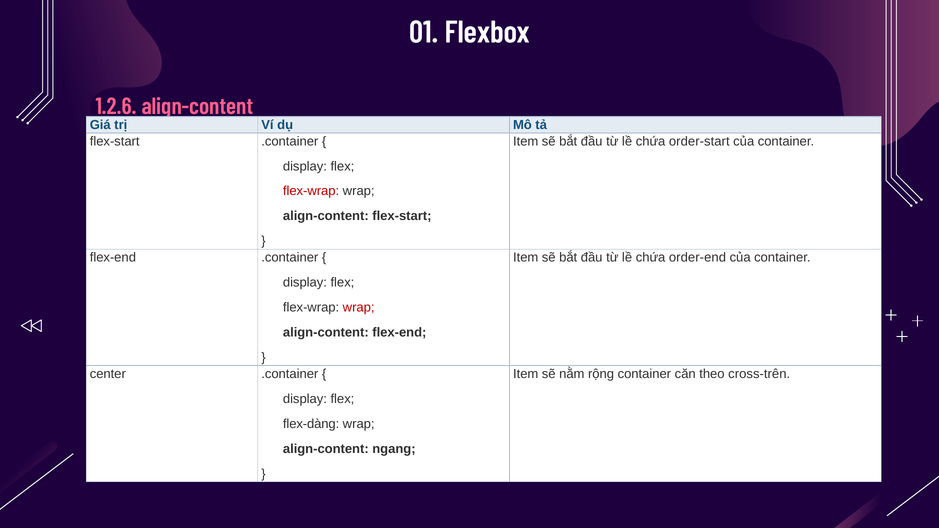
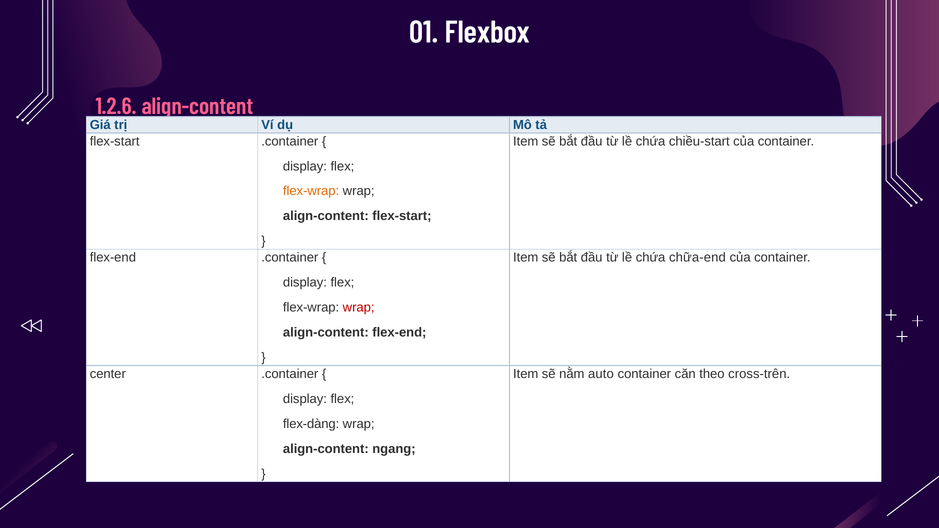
order-start: order-start -> chiều-start
flex-wrap at (311, 191) colour: red -> orange
order-end: order-end -> chữa-end
rộng: rộng -> auto
